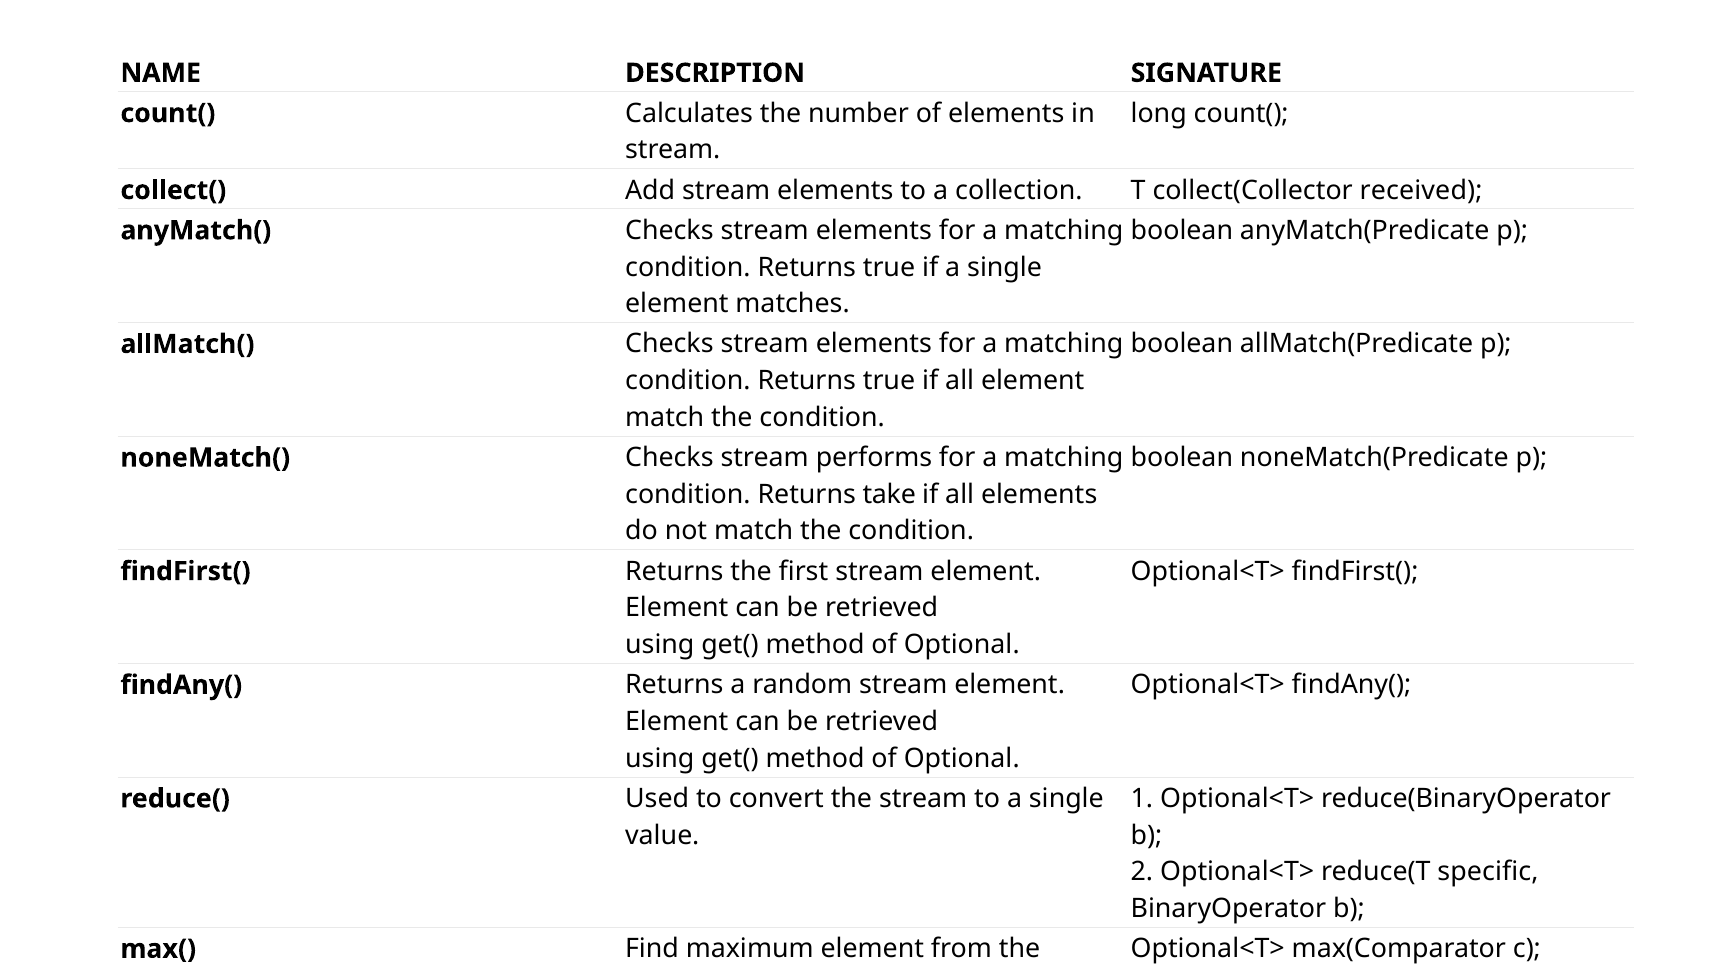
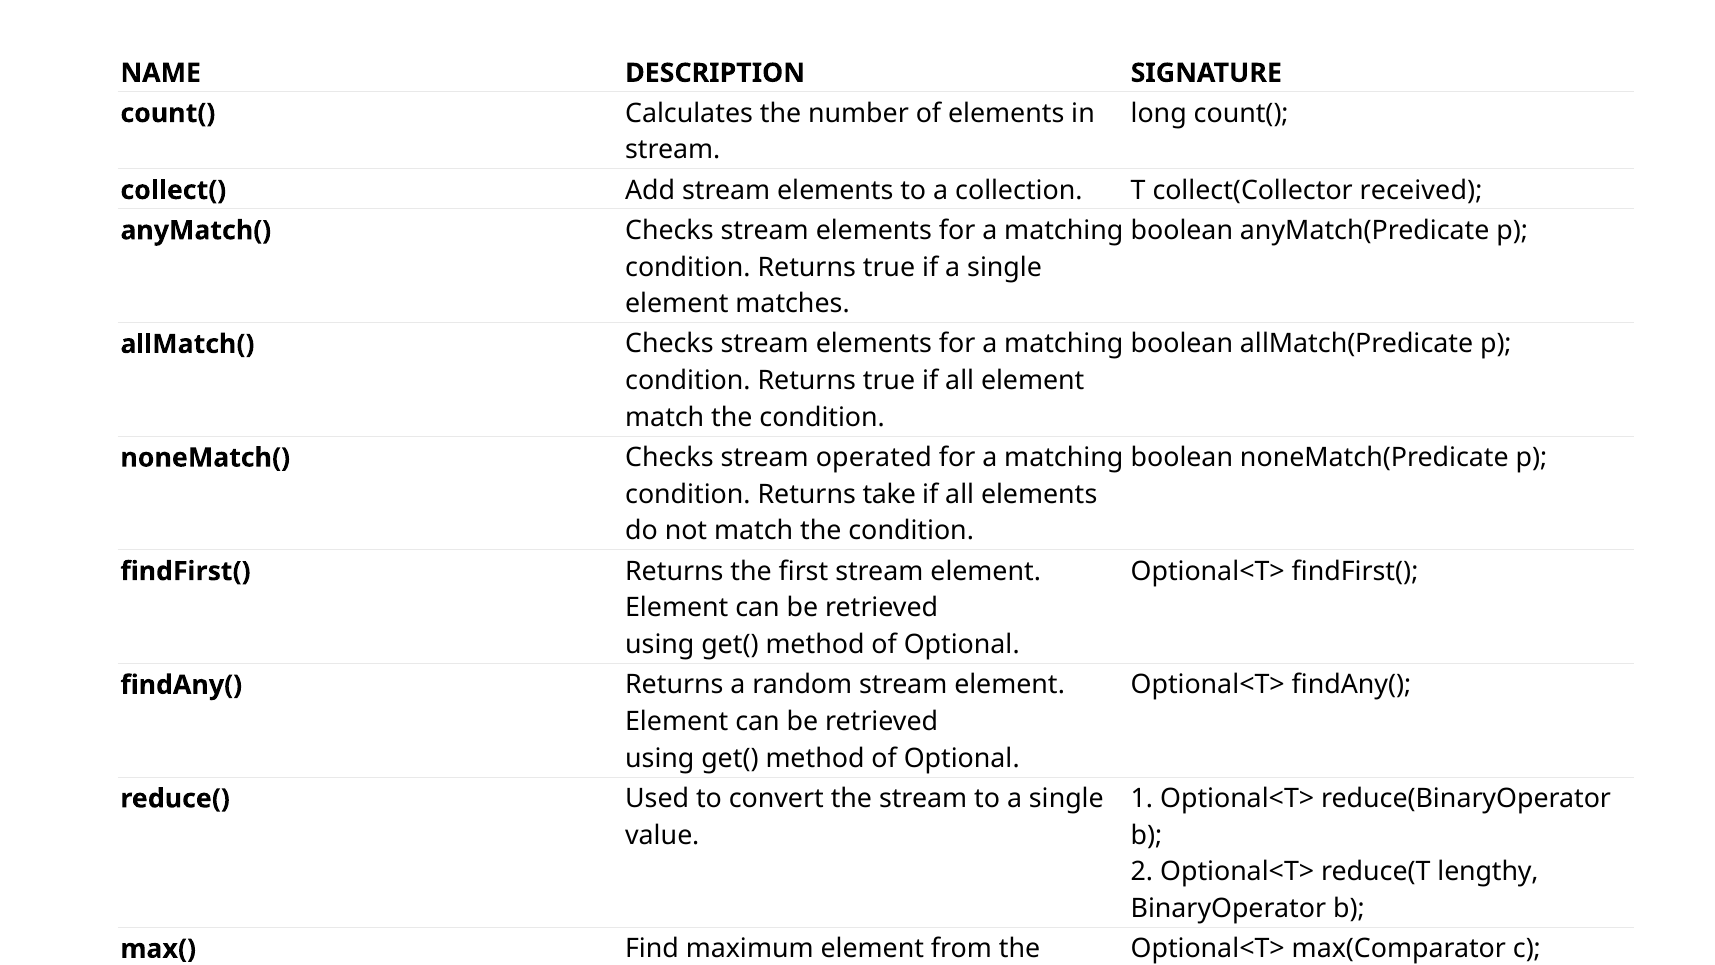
performs: performs -> operated
specific: specific -> lengthy
